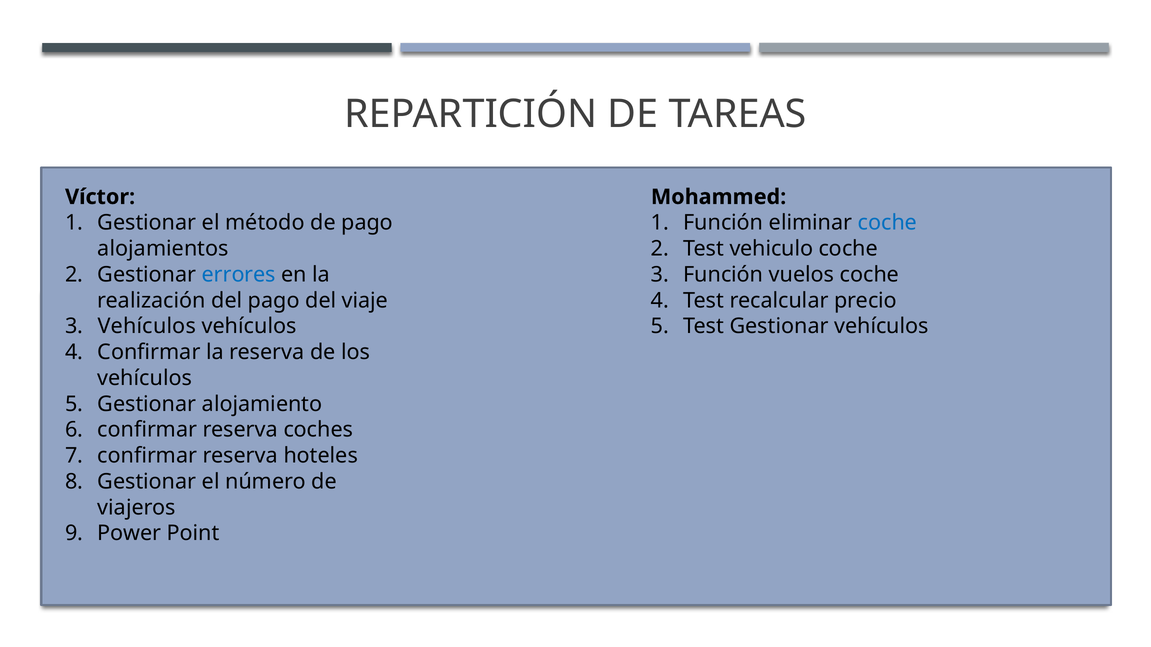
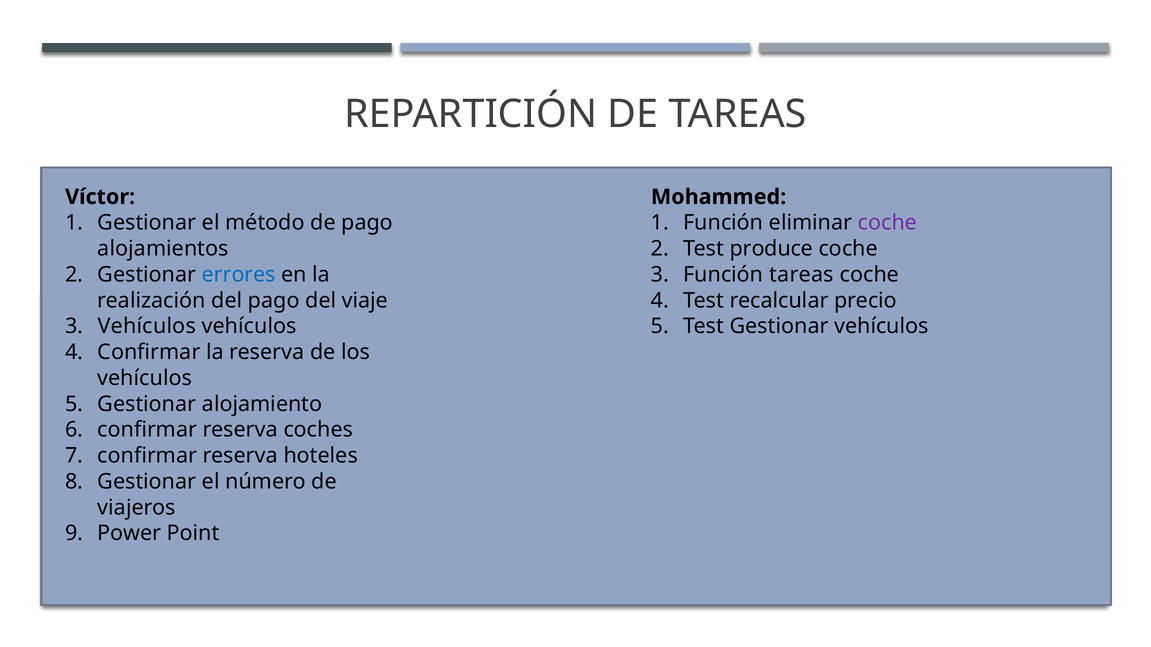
coche at (888, 223) colour: blue -> purple
vehiculo: vehiculo -> produce
Función vuelos: vuelos -> tareas
